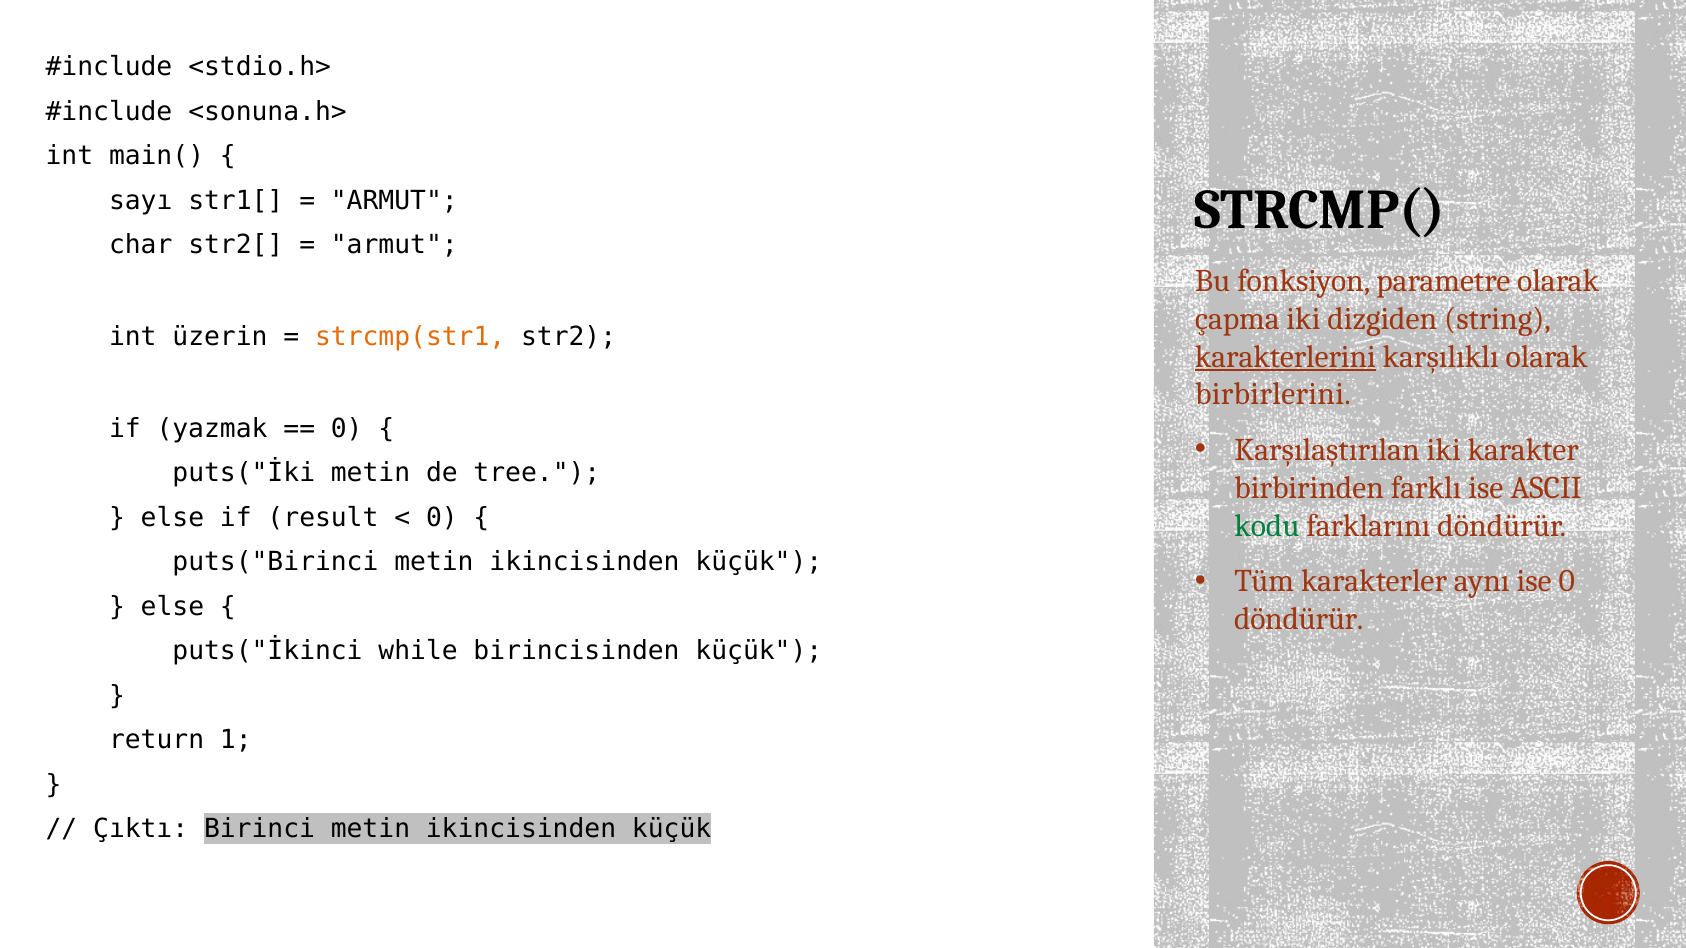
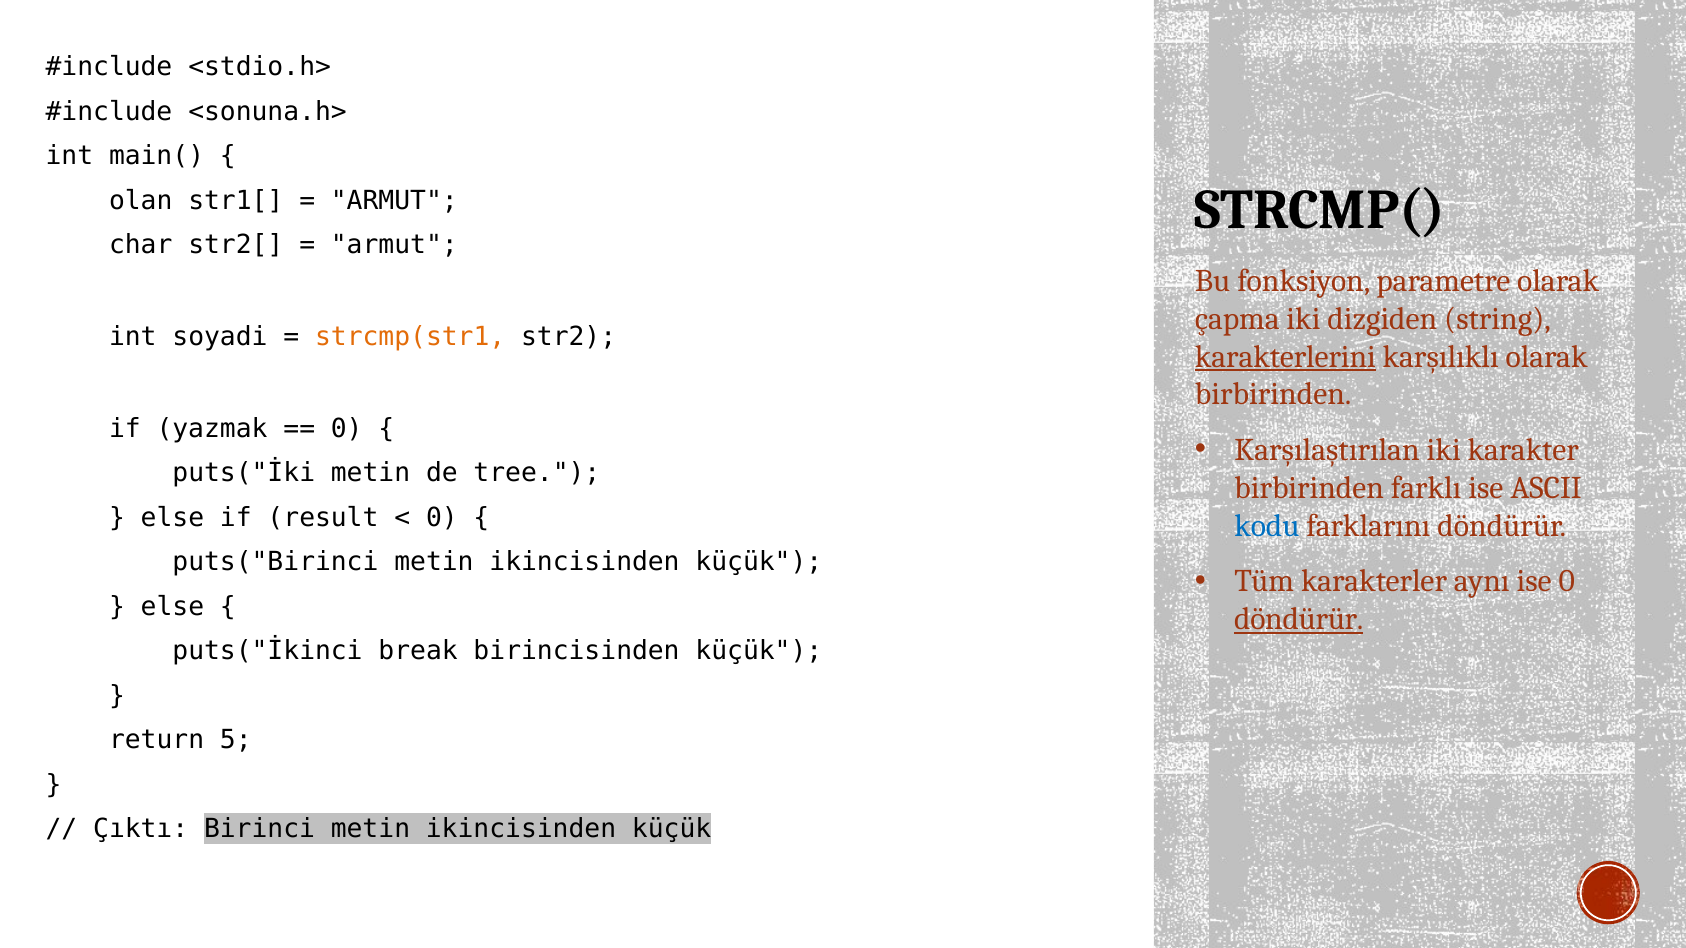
sayı: sayı -> olan
üzerin: üzerin -> soyadi
birbirlerini at (1273, 395): birbirlerini -> birbirinden
kodu colour: green -> blue
döndürür at (1299, 619) underline: none -> present
while: while -> break
1: 1 -> 5
